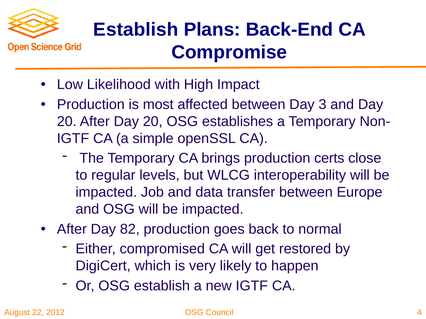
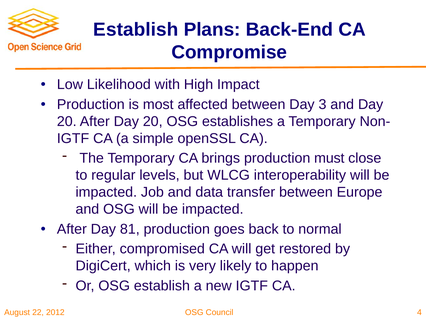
certs: certs -> must
82: 82 -> 81
